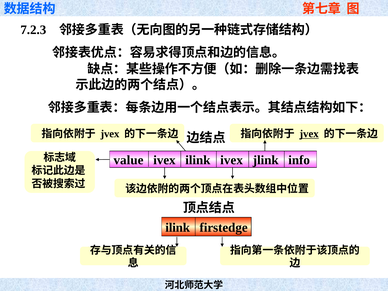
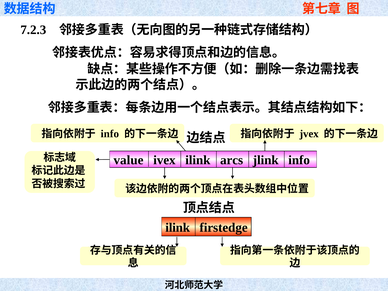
jvex at (110, 134): jvex -> info
jvex at (309, 134) underline: present -> none
ilink ivex: ivex -> arcs
